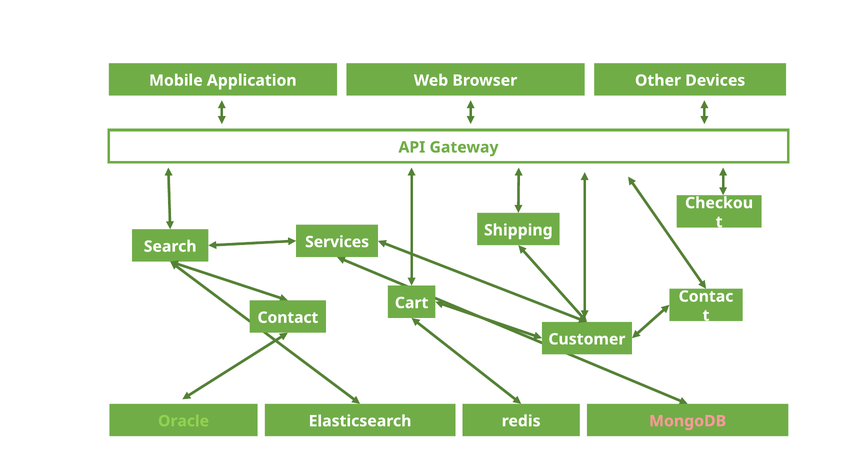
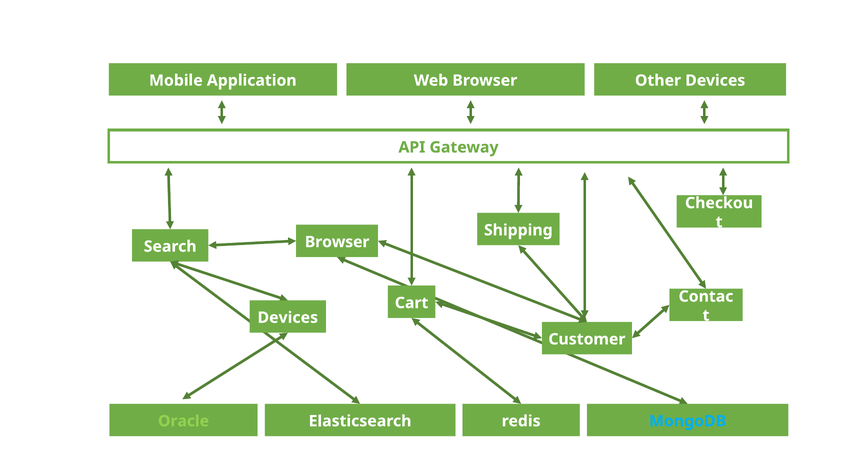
Search Services: Services -> Browser
Contact at (288, 318): Contact -> Devices
MongoDB colour: pink -> light blue
